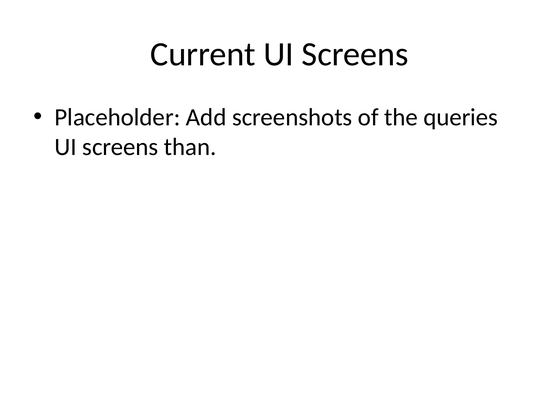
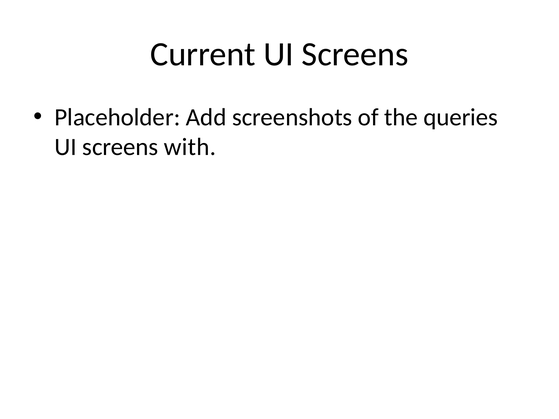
than: than -> with
